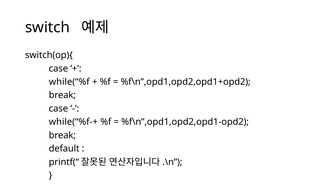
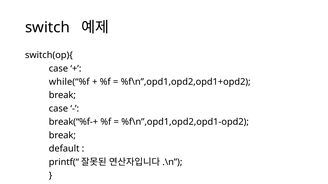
while(“%f-+: while(“%f-+ -> break(“%f-+
